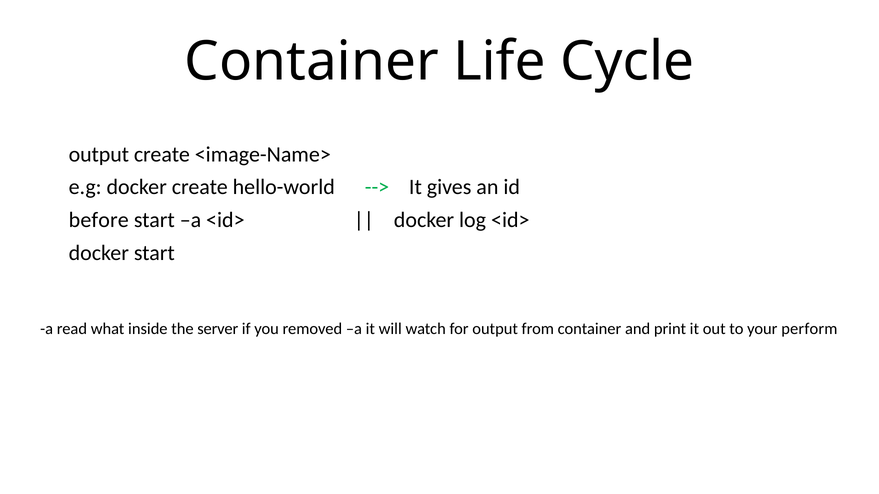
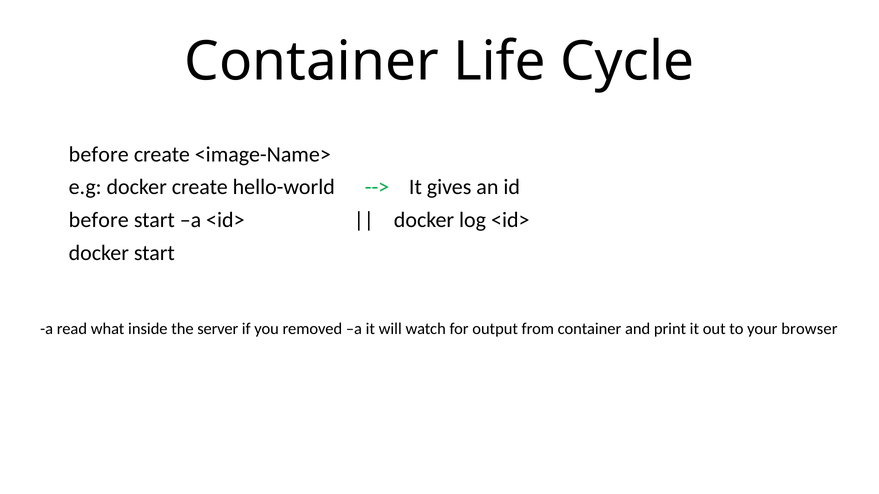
output at (99, 154): output -> before
perform: perform -> browser
